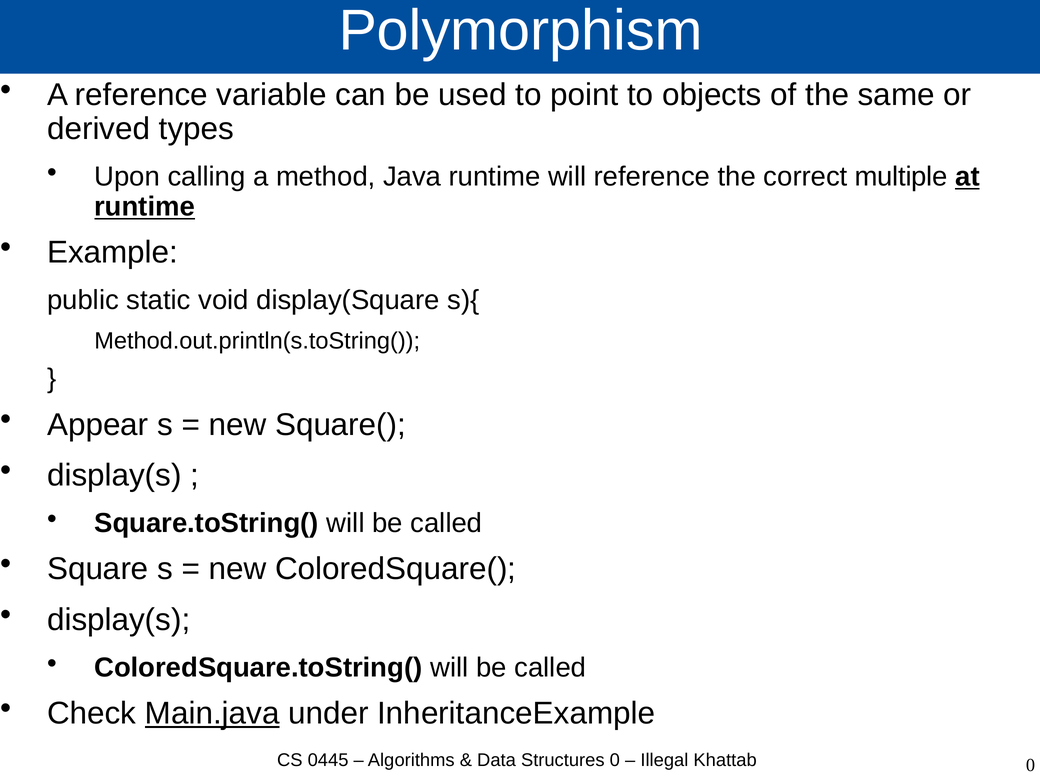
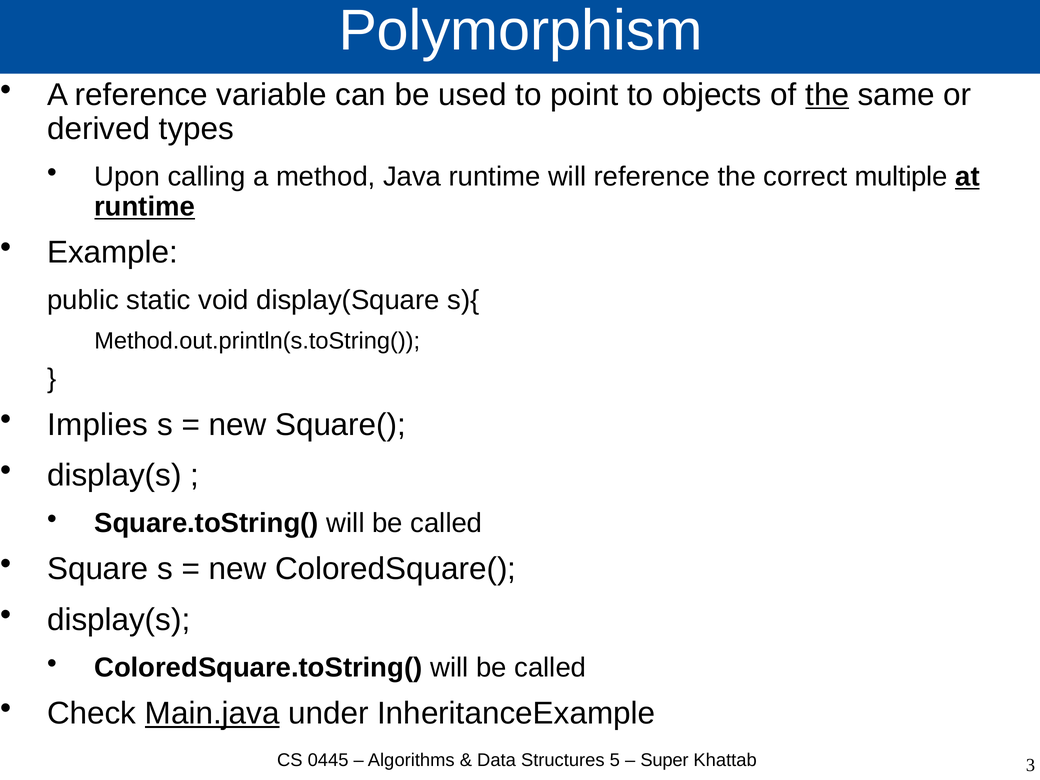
the at (827, 95) underline: none -> present
Appear: Appear -> Implies
Structures 0: 0 -> 5
Illegal: Illegal -> Super
Khattab 0: 0 -> 3
